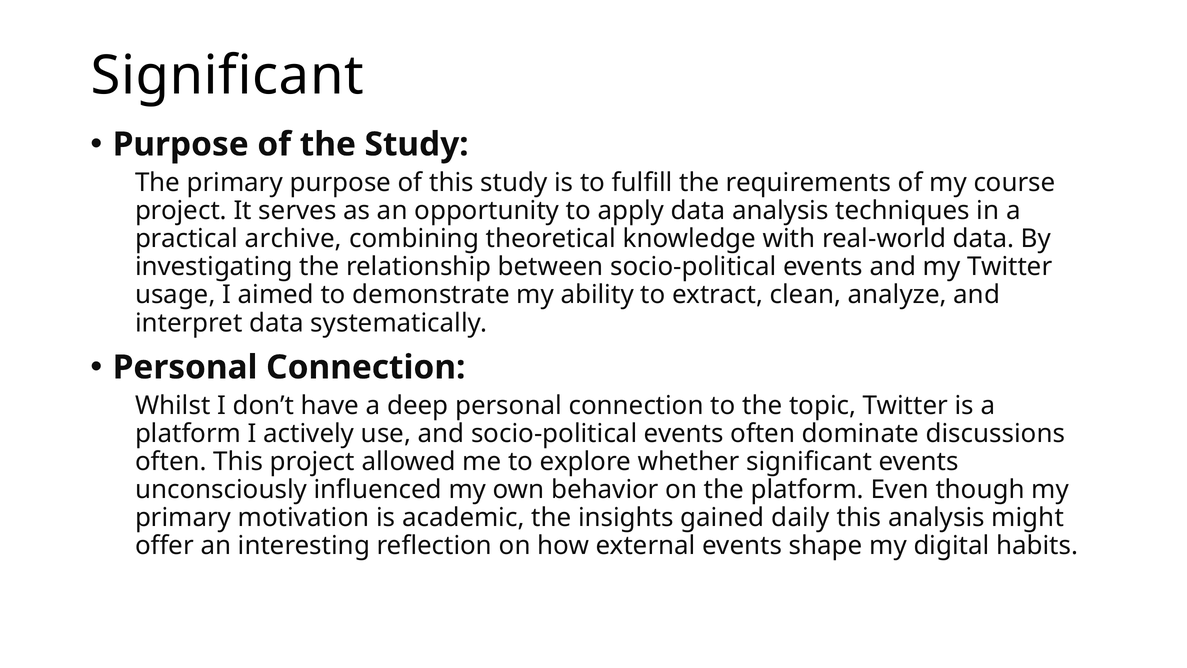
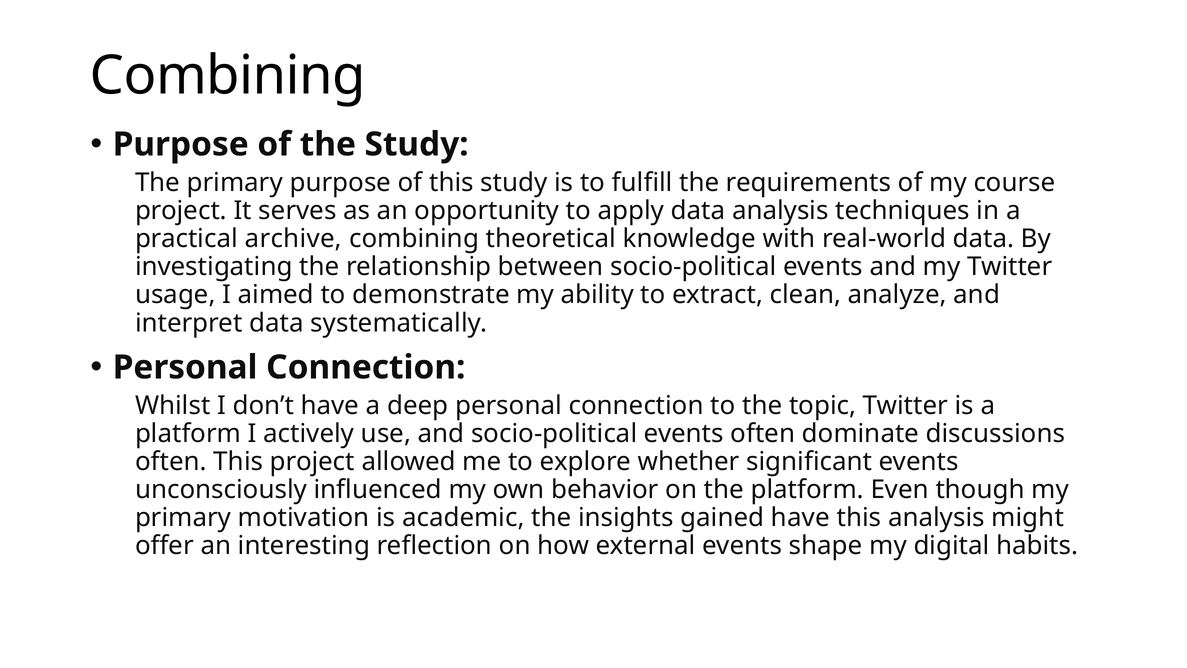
Significant at (227, 76): Significant -> Combining
gained daily: daily -> have
